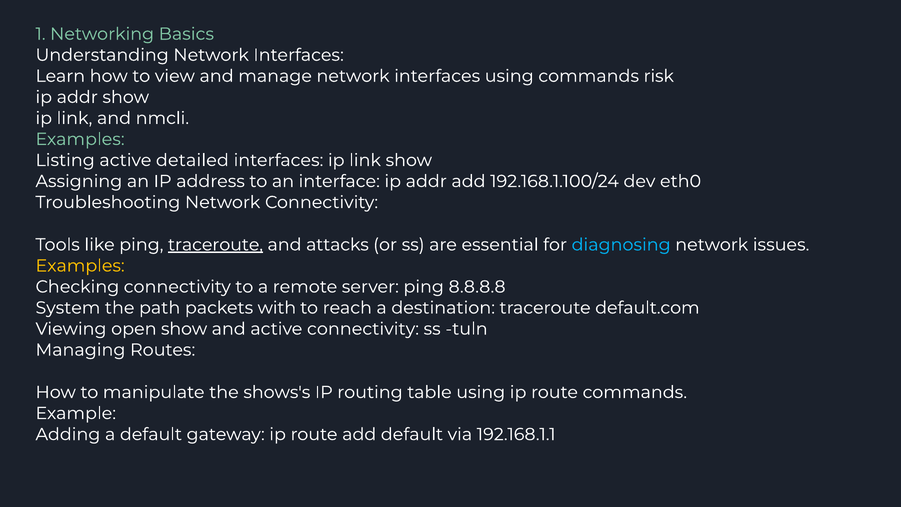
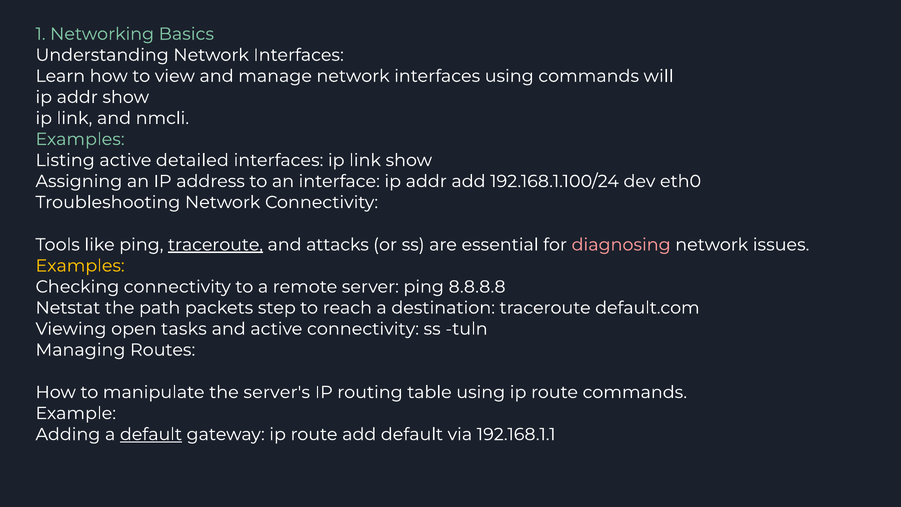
risk: risk -> will
diagnosing colour: light blue -> pink
System: System -> Netstat
with: with -> step
open show: show -> tasks
shows's: shows's -> server's
default at (151, 434) underline: none -> present
